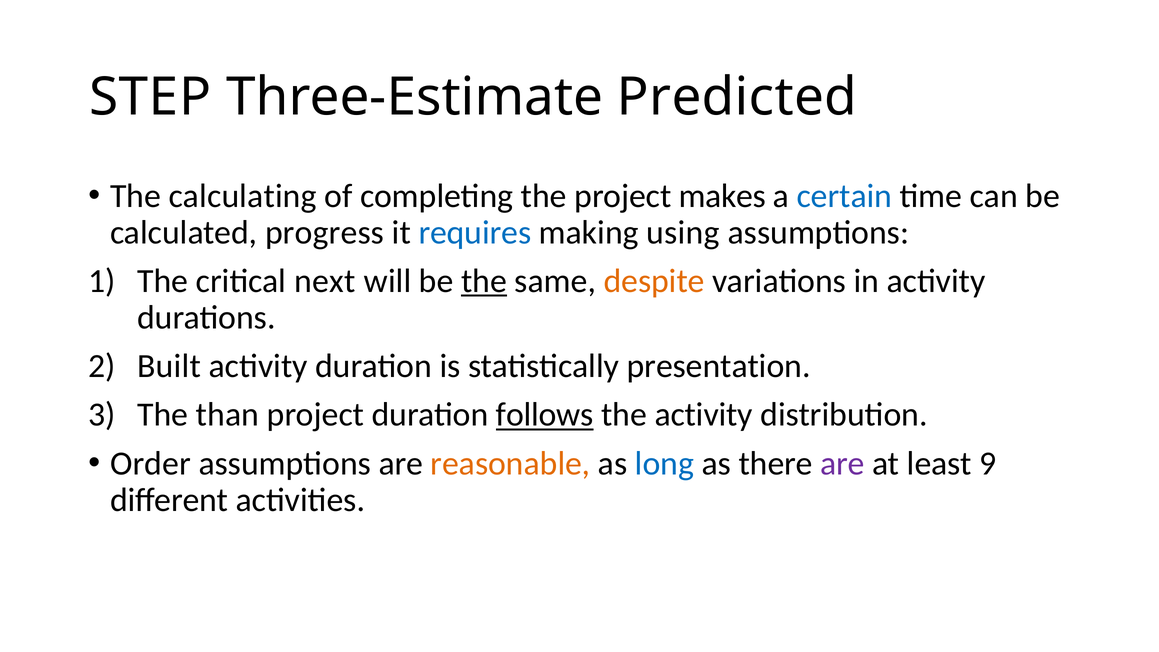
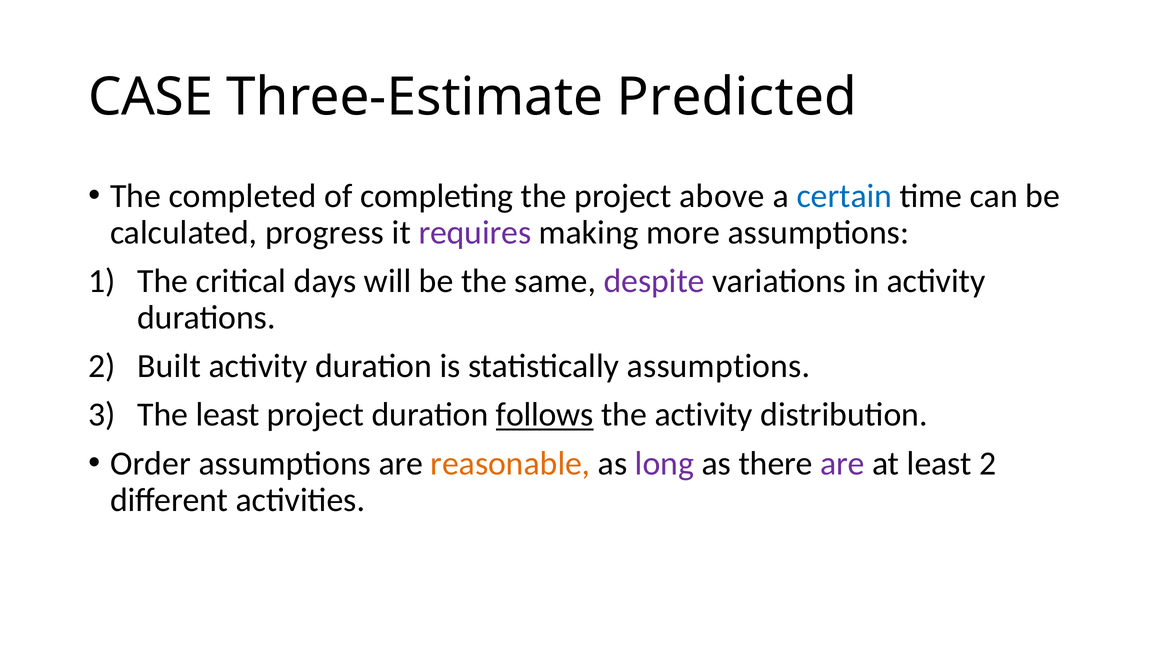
STEP: STEP -> CASE
calculating: calculating -> completed
makes: makes -> above
requires colour: blue -> purple
using: using -> more
next: next -> days
the at (484, 281) underline: present -> none
despite colour: orange -> purple
statistically presentation: presentation -> assumptions
The than: than -> least
long colour: blue -> purple
least 9: 9 -> 2
